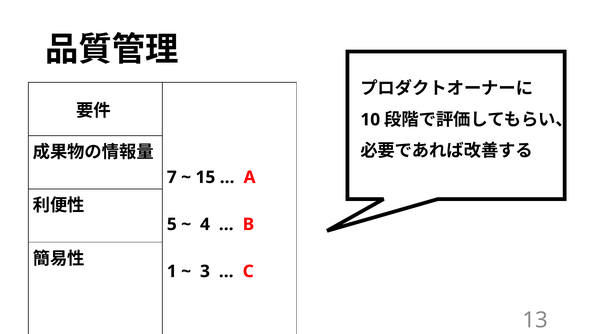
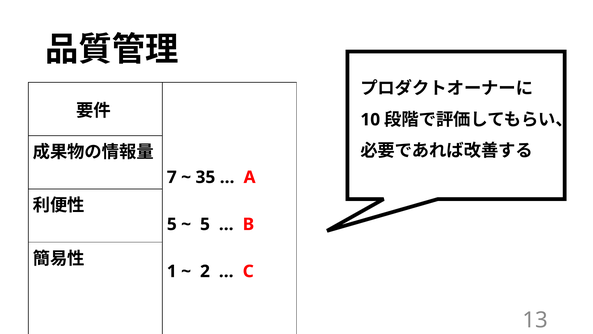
15: 15 -> 35
4 at (205, 224): 4 -> 5
3: 3 -> 2
